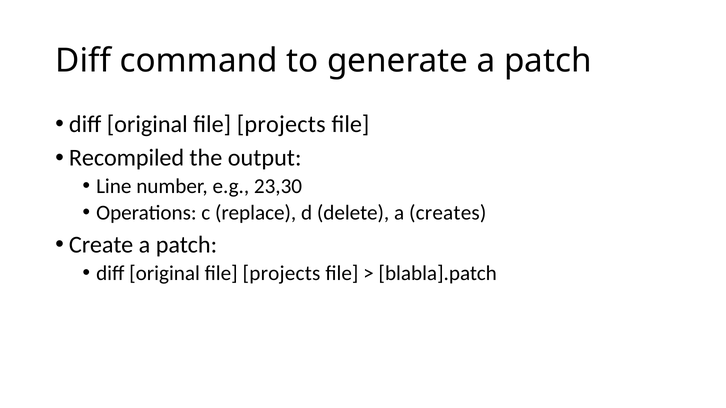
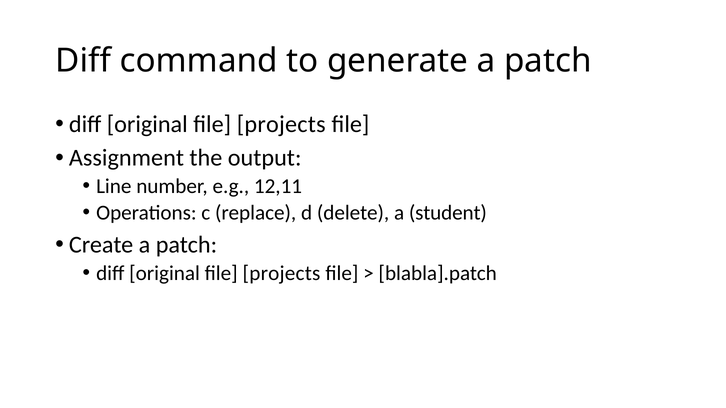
Recompiled: Recompiled -> Assignment
23,30: 23,30 -> 12,11
creates: creates -> student
